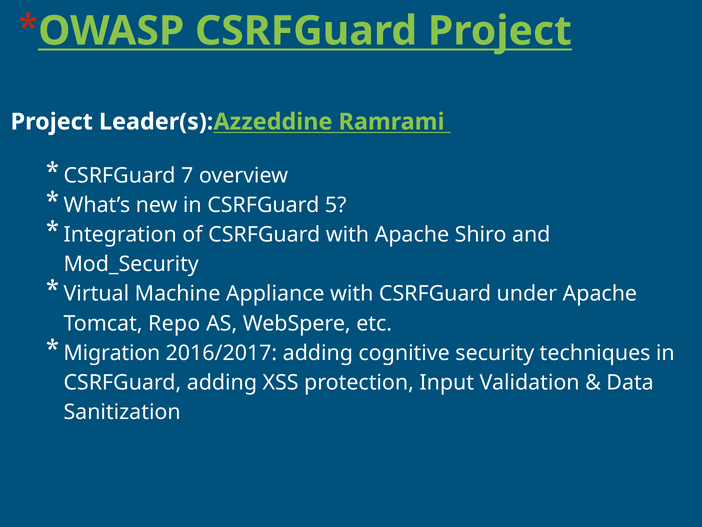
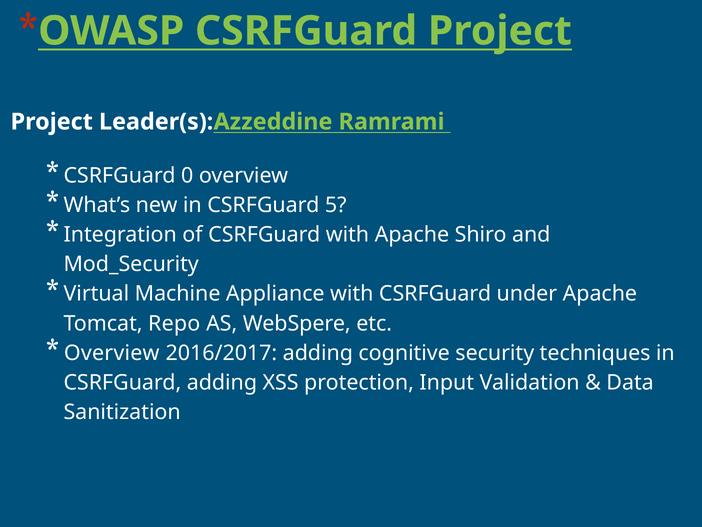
7: 7 -> 0
Migration at (112, 353): Migration -> Overview
